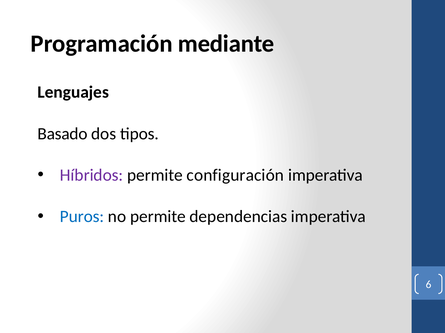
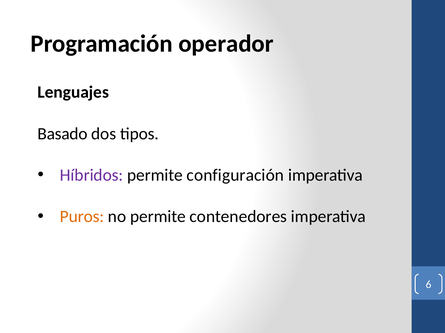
mediante: mediante -> operador
Puros colour: blue -> orange
dependencias: dependencias -> contenedores
